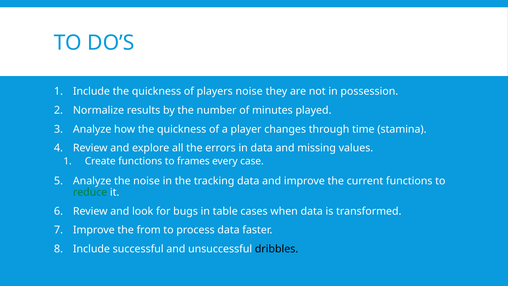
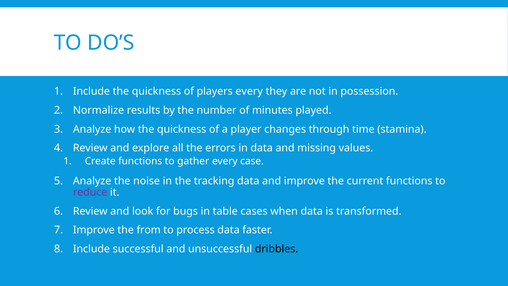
players noise: noise -> every
frames: frames -> gather
reduce colour: green -> purple
